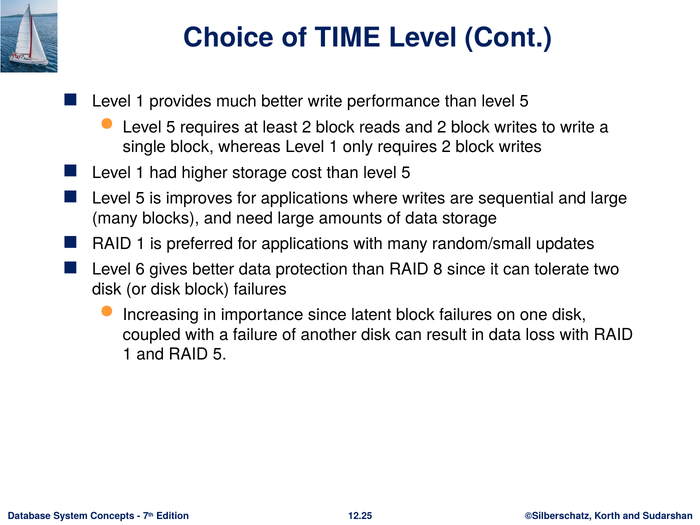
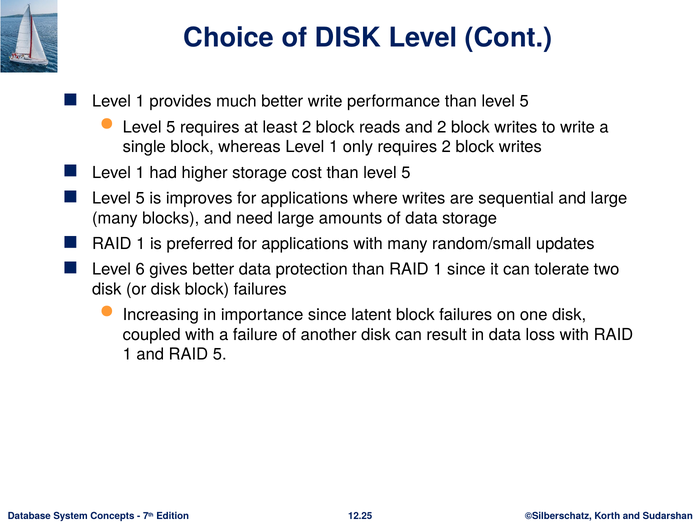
of TIME: TIME -> DISK
than RAID 8: 8 -> 1
